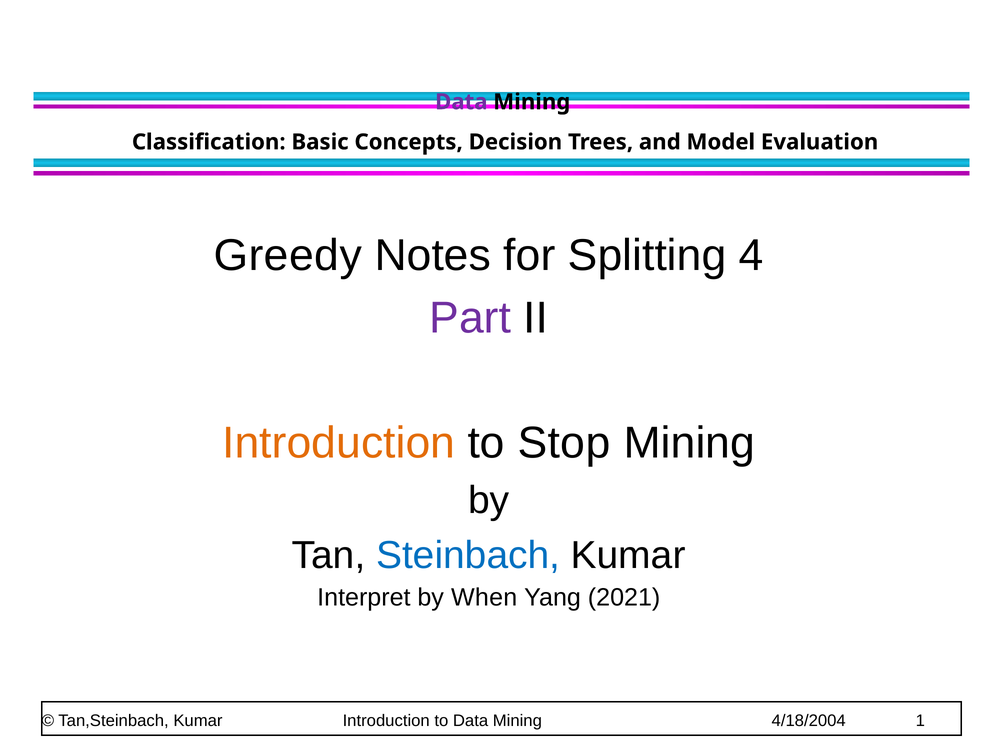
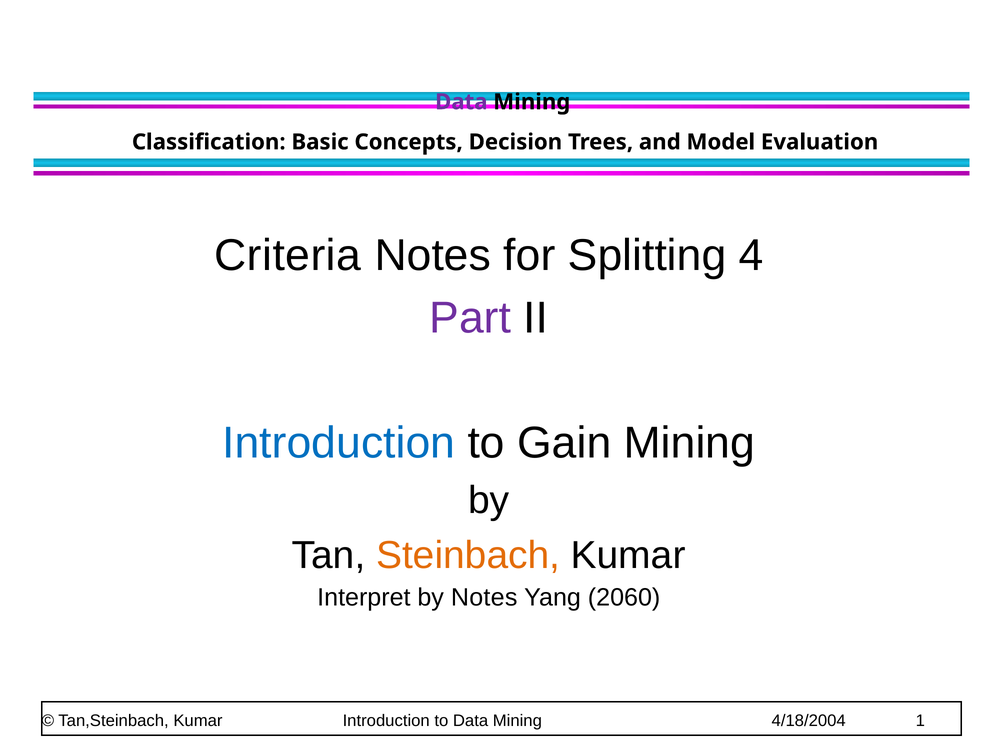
Greedy: Greedy -> Criteria
Introduction at (339, 443) colour: orange -> blue
Stop: Stop -> Gain
Steinbach colour: blue -> orange
by When: When -> Notes
2021: 2021 -> 2060
